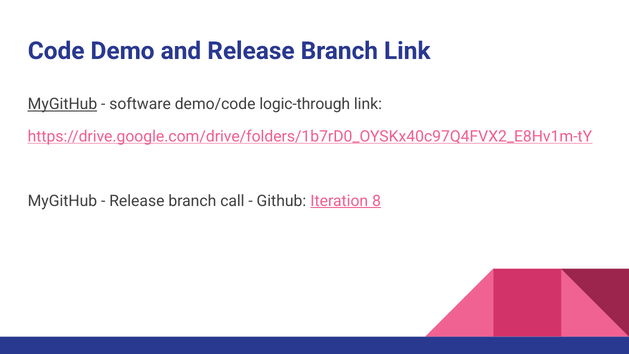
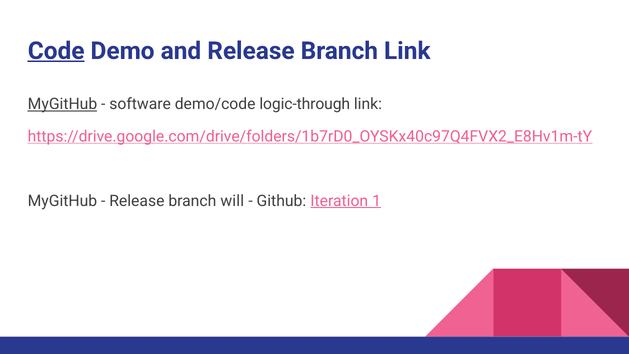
Code underline: none -> present
call: call -> will
8: 8 -> 1
